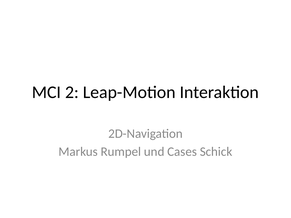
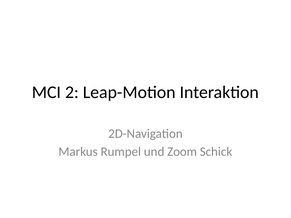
Cases: Cases -> Zoom
